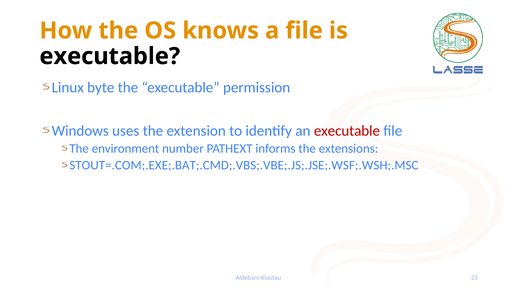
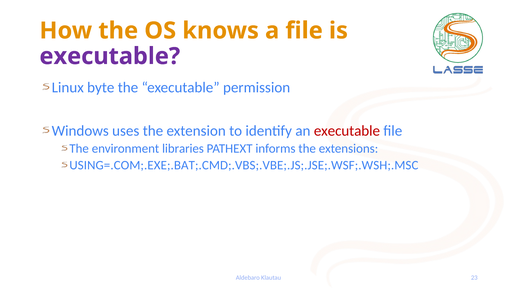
executable at (110, 56) colour: black -> purple
number: number -> libraries
STOUT=.COM;.EXE;.BAT;.CMD;.VBS;.VBE;.JS;.JSE;.WSF;.WSH;.MSC: STOUT=.COM;.EXE;.BAT;.CMD;.VBS;.VBE;.JS;.JSE;.WSF;.WSH;.MSC -> USING=.COM;.EXE;.BAT;.CMD;.VBS;.VBE;.JS;.JSE;.WSF;.WSH;.MSC
